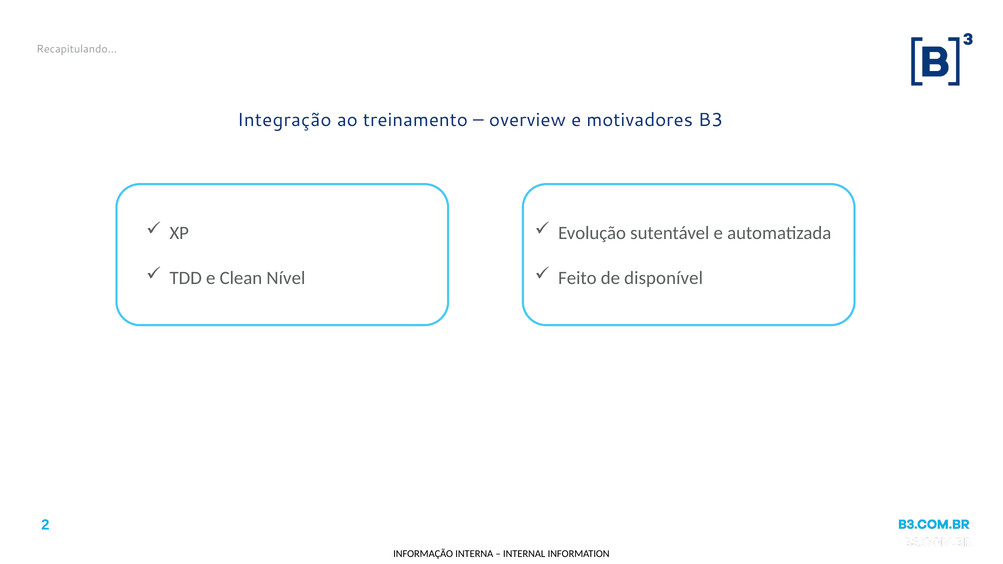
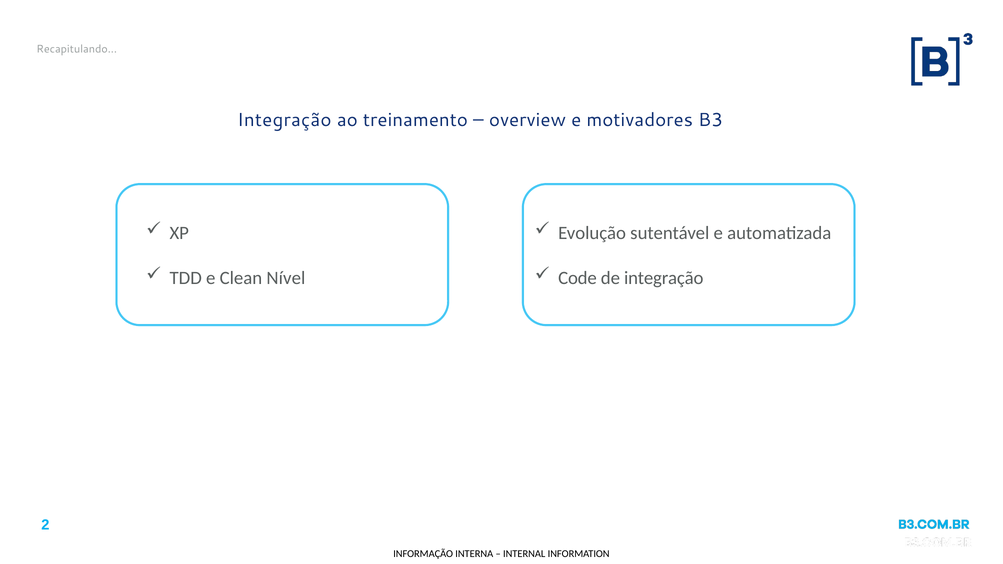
Feito: Feito -> Code
de disponível: disponível -> integração
